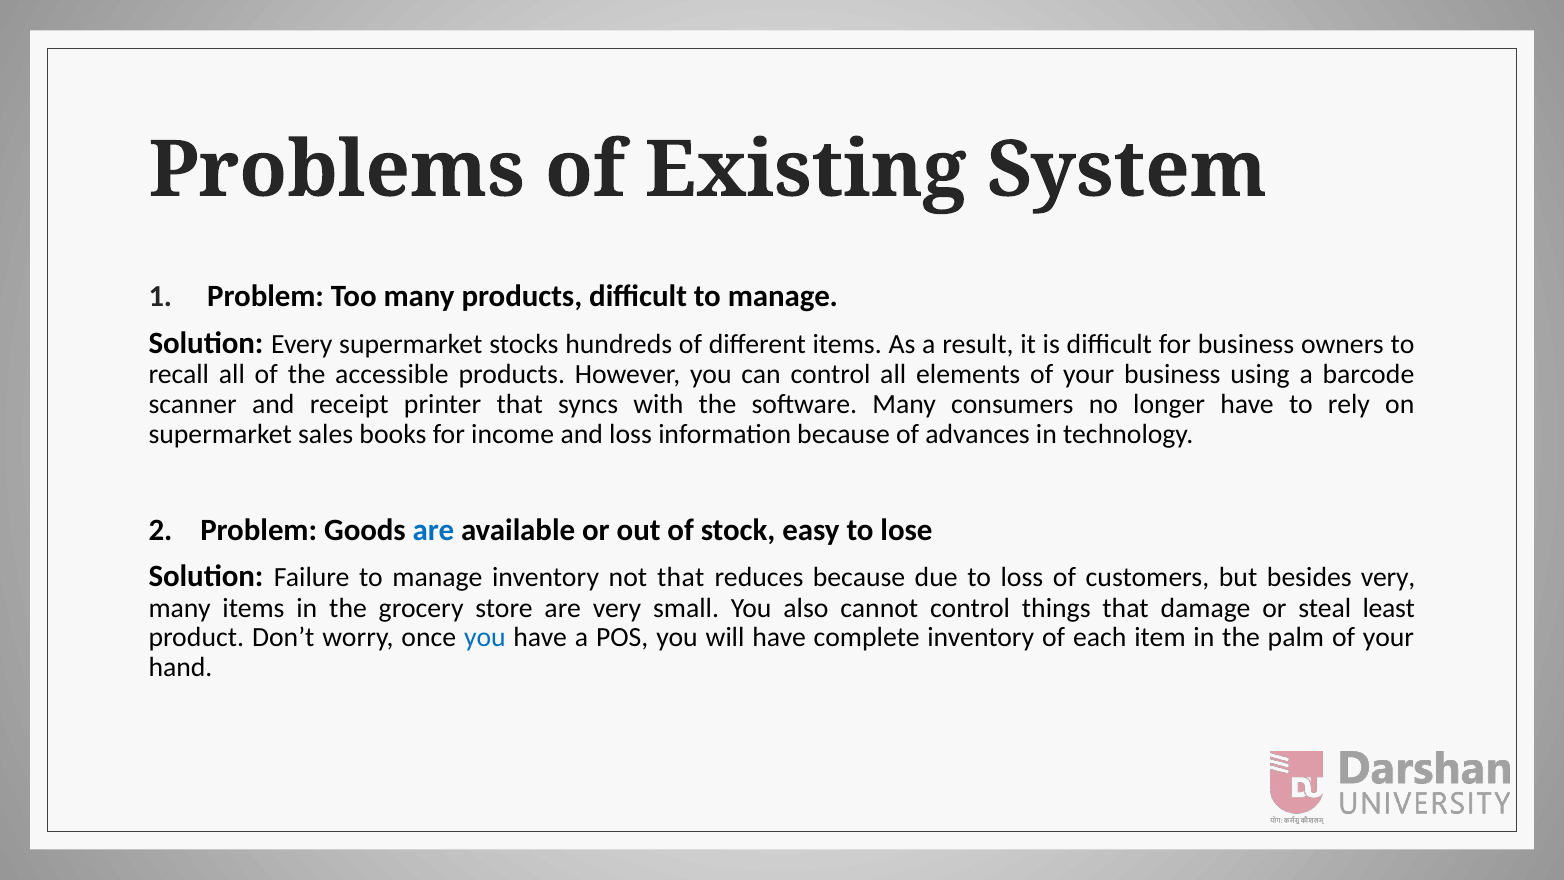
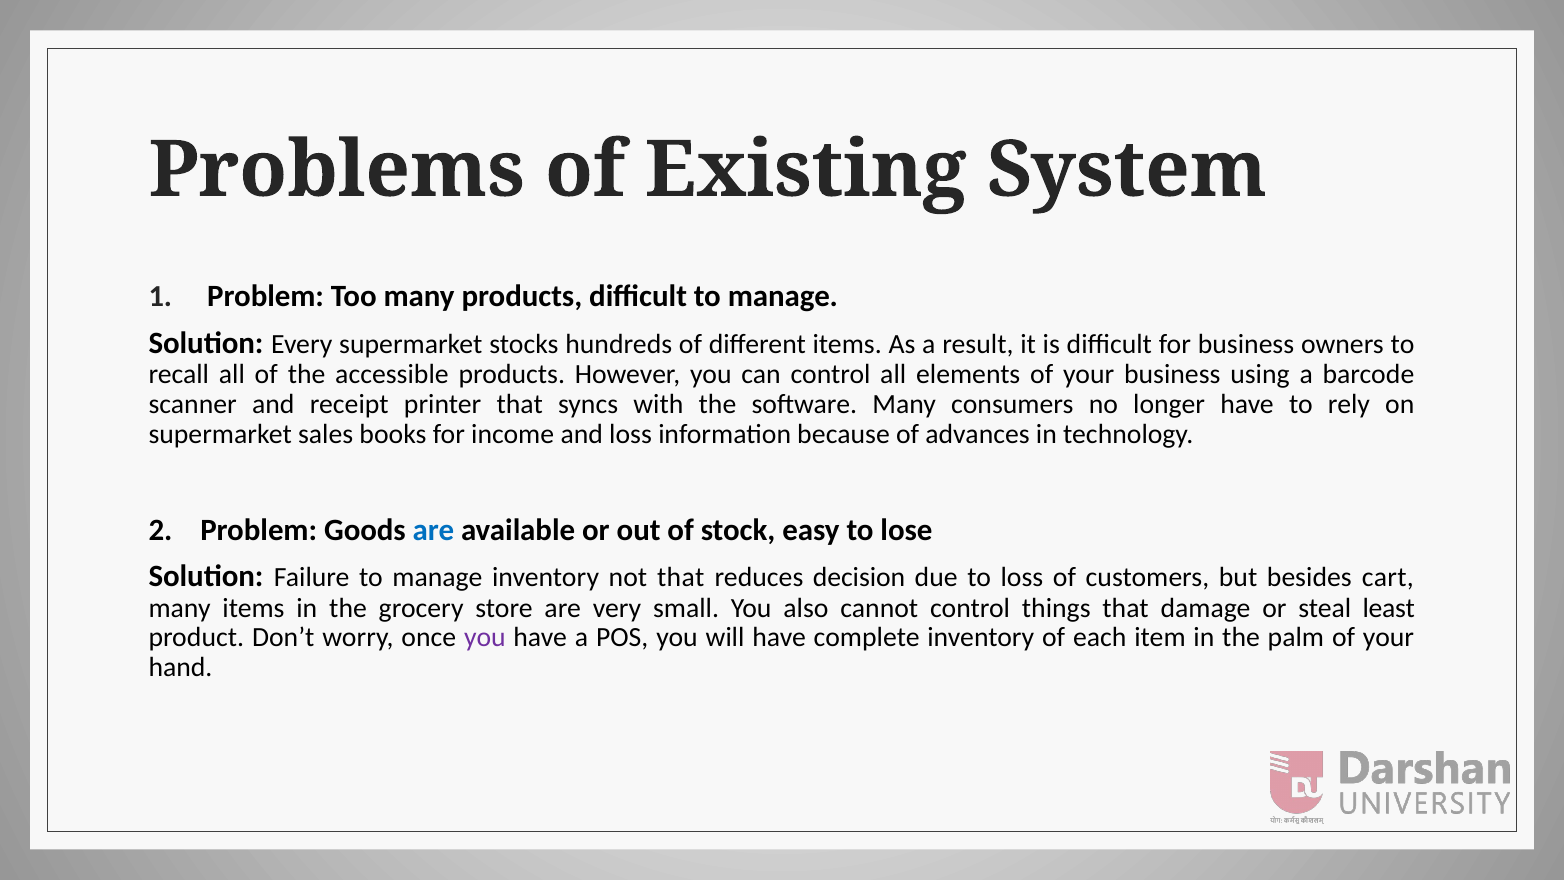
reduces because: because -> decision
besides very: very -> cart
you at (485, 638) colour: blue -> purple
